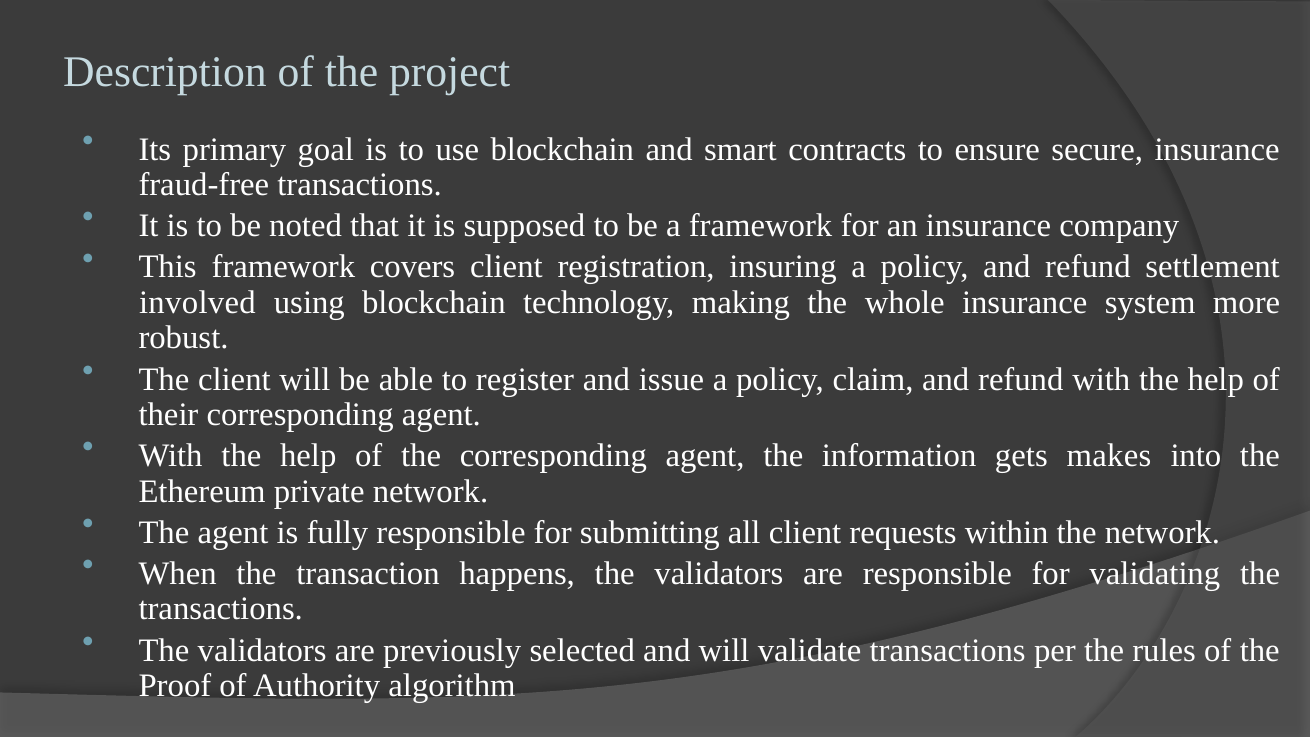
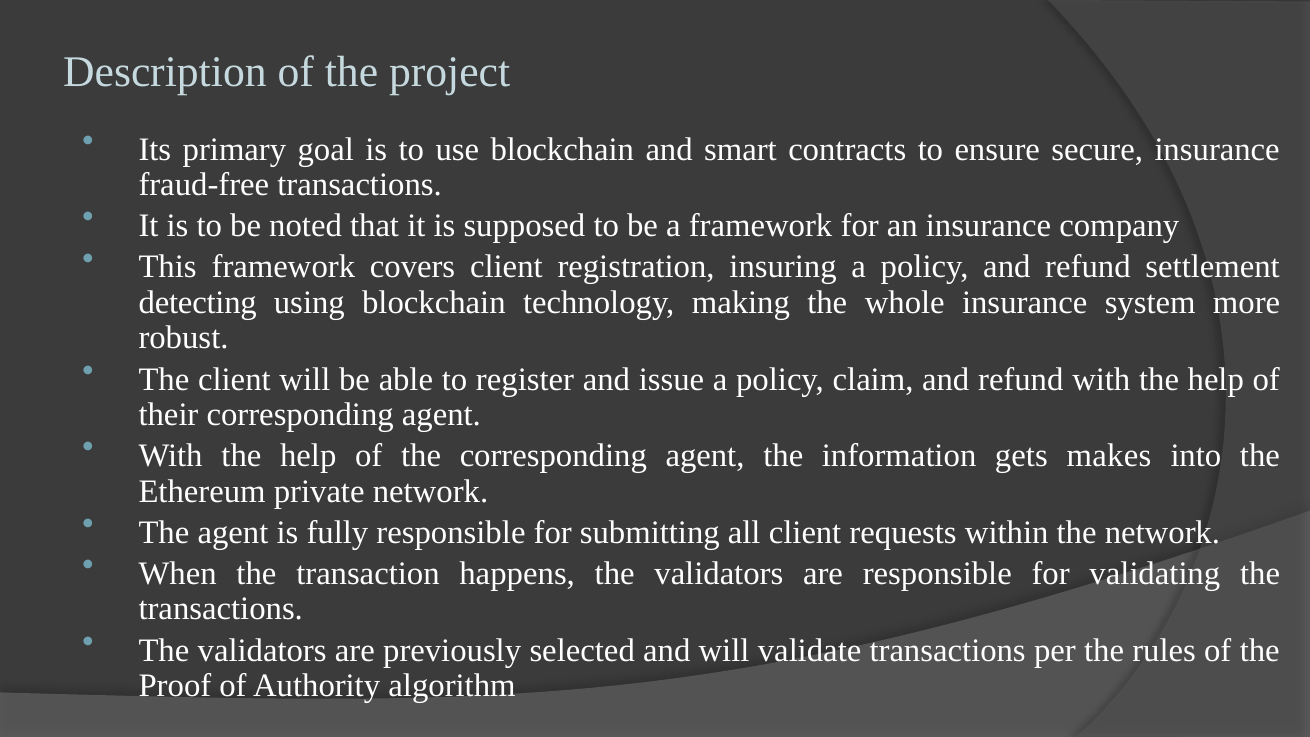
involved: involved -> detecting
